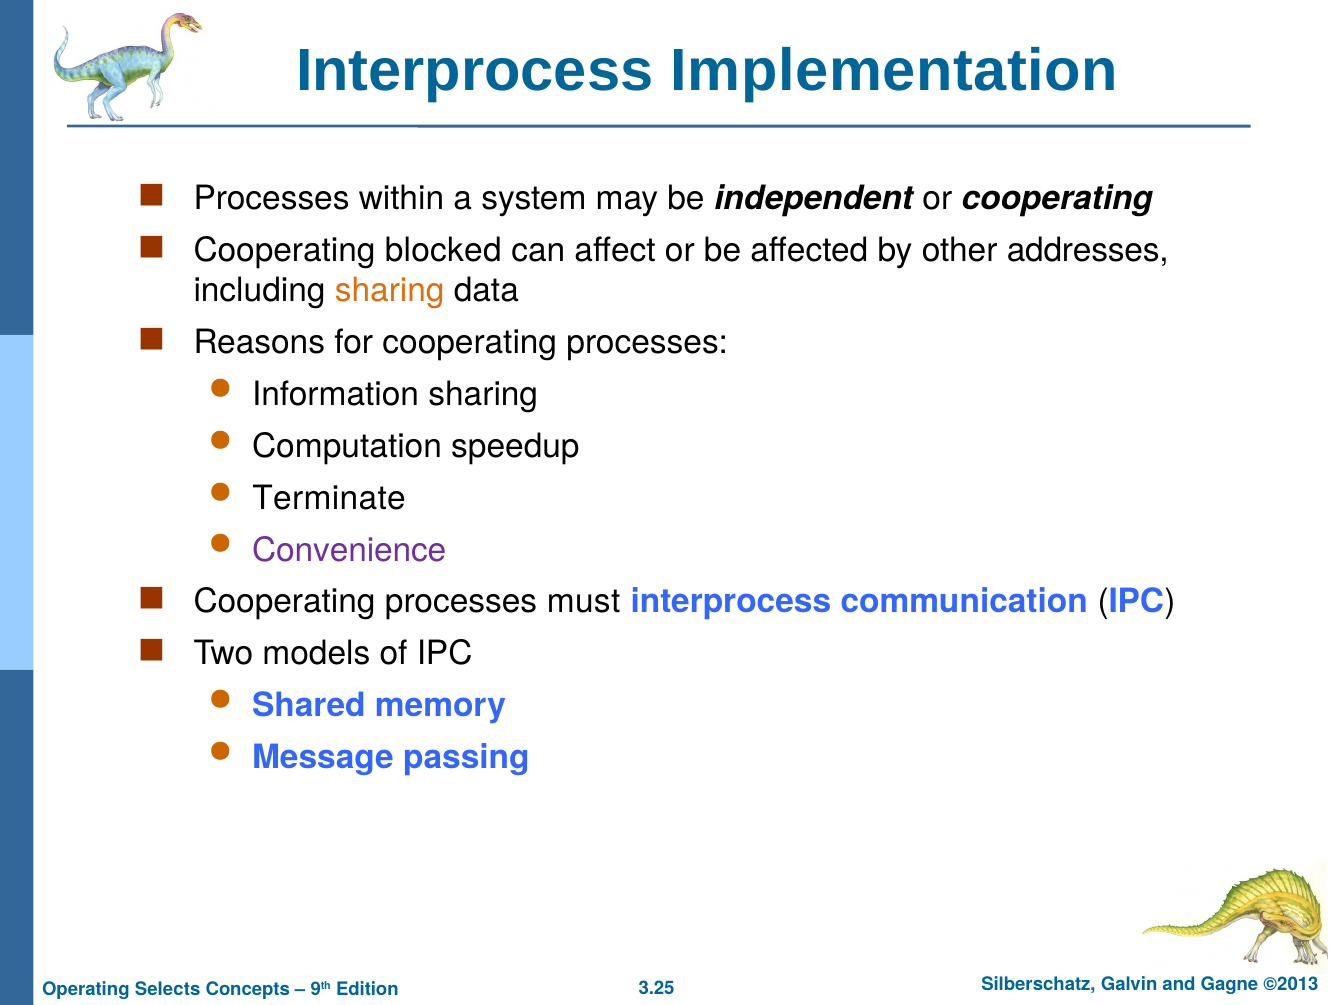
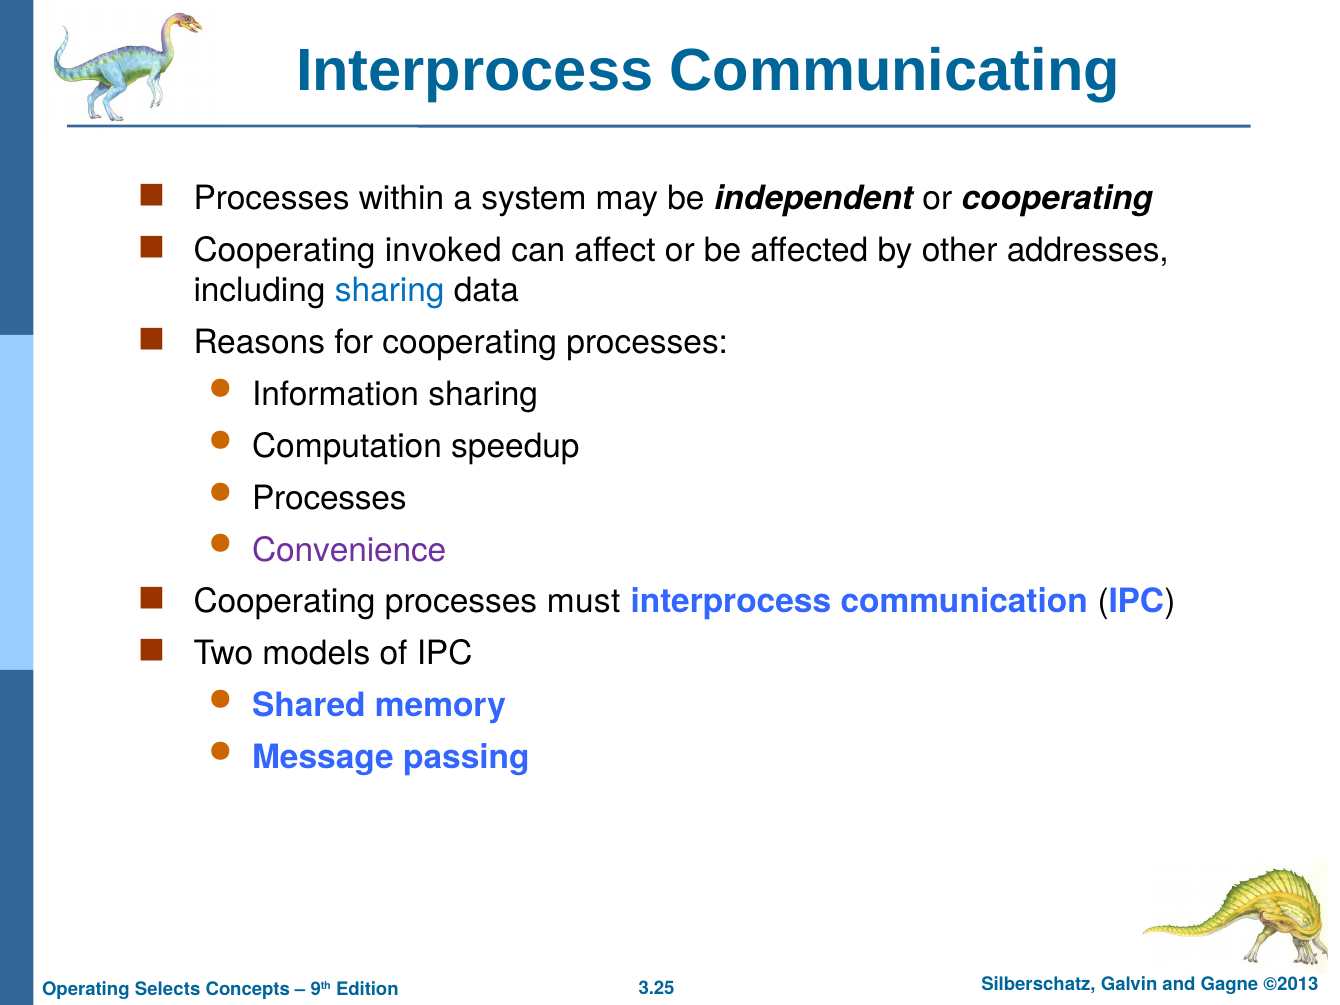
Implementation: Implementation -> Communicating
blocked: blocked -> invoked
sharing at (390, 290) colour: orange -> blue
Terminate at (329, 498): Terminate -> Processes
